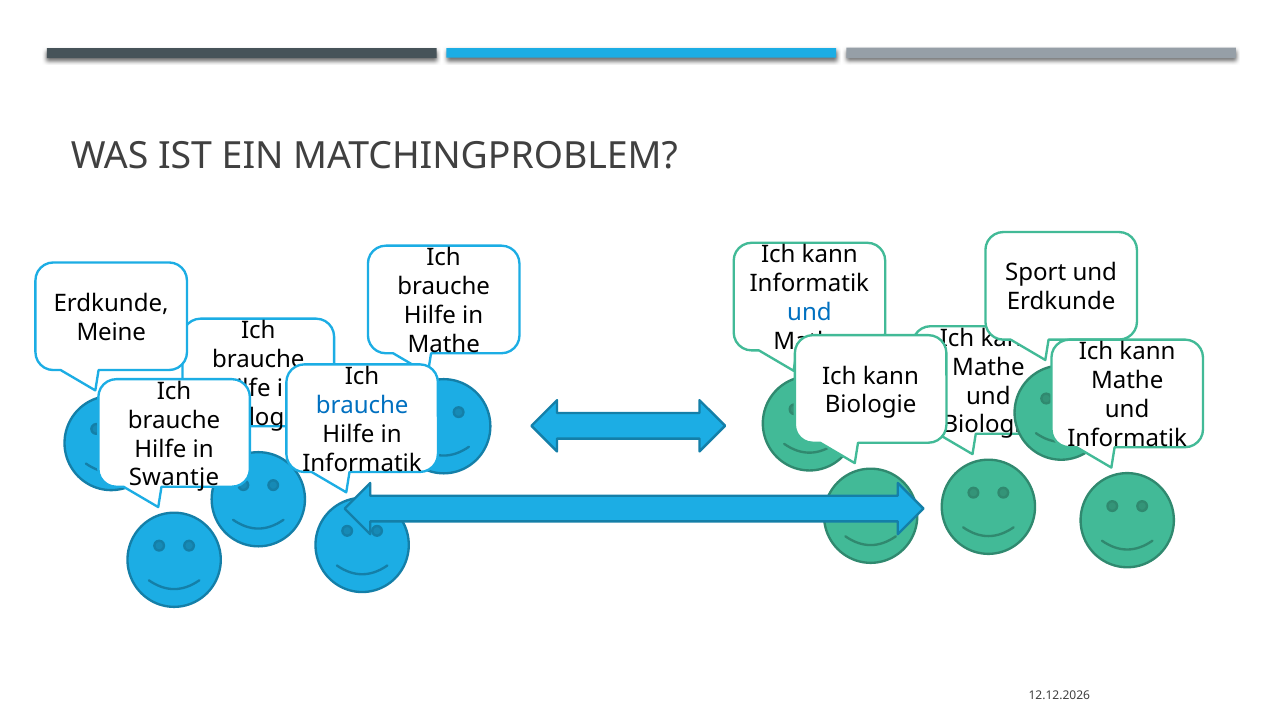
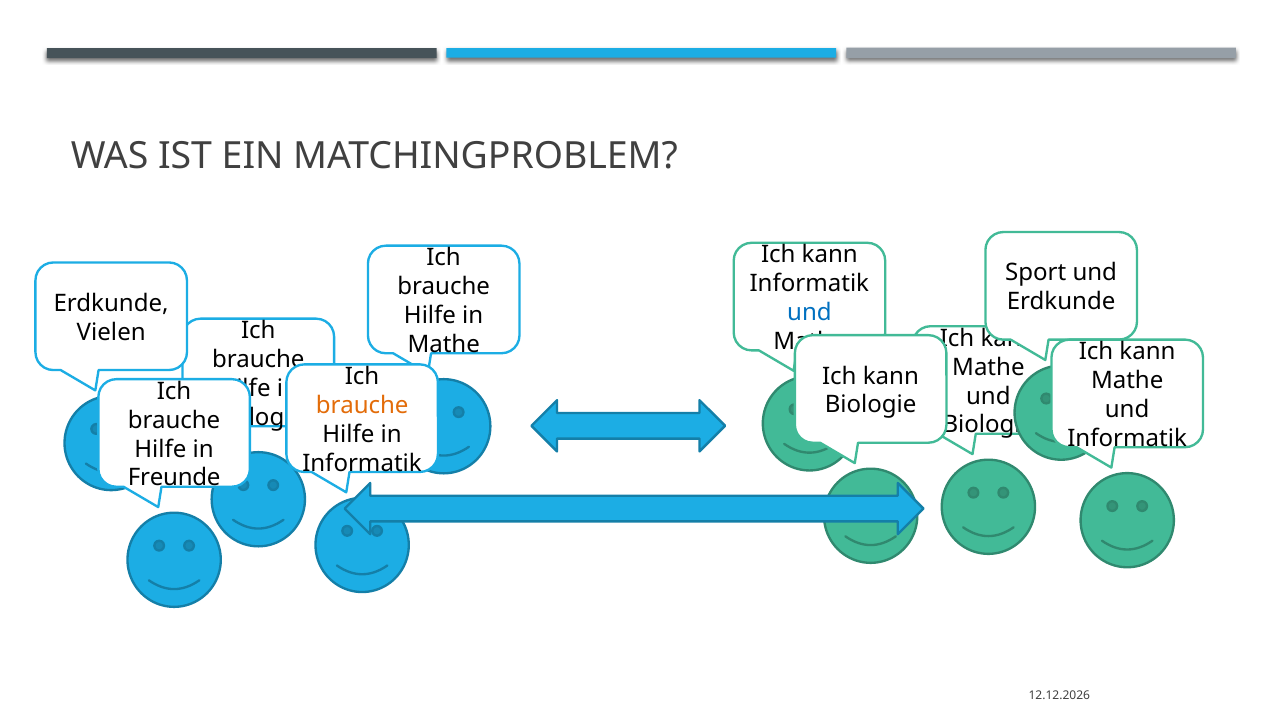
Meine: Meine -> Vielen
brauche at (362, 405) colour: blue -> orange
Swantje: Swantje -> Freunde
